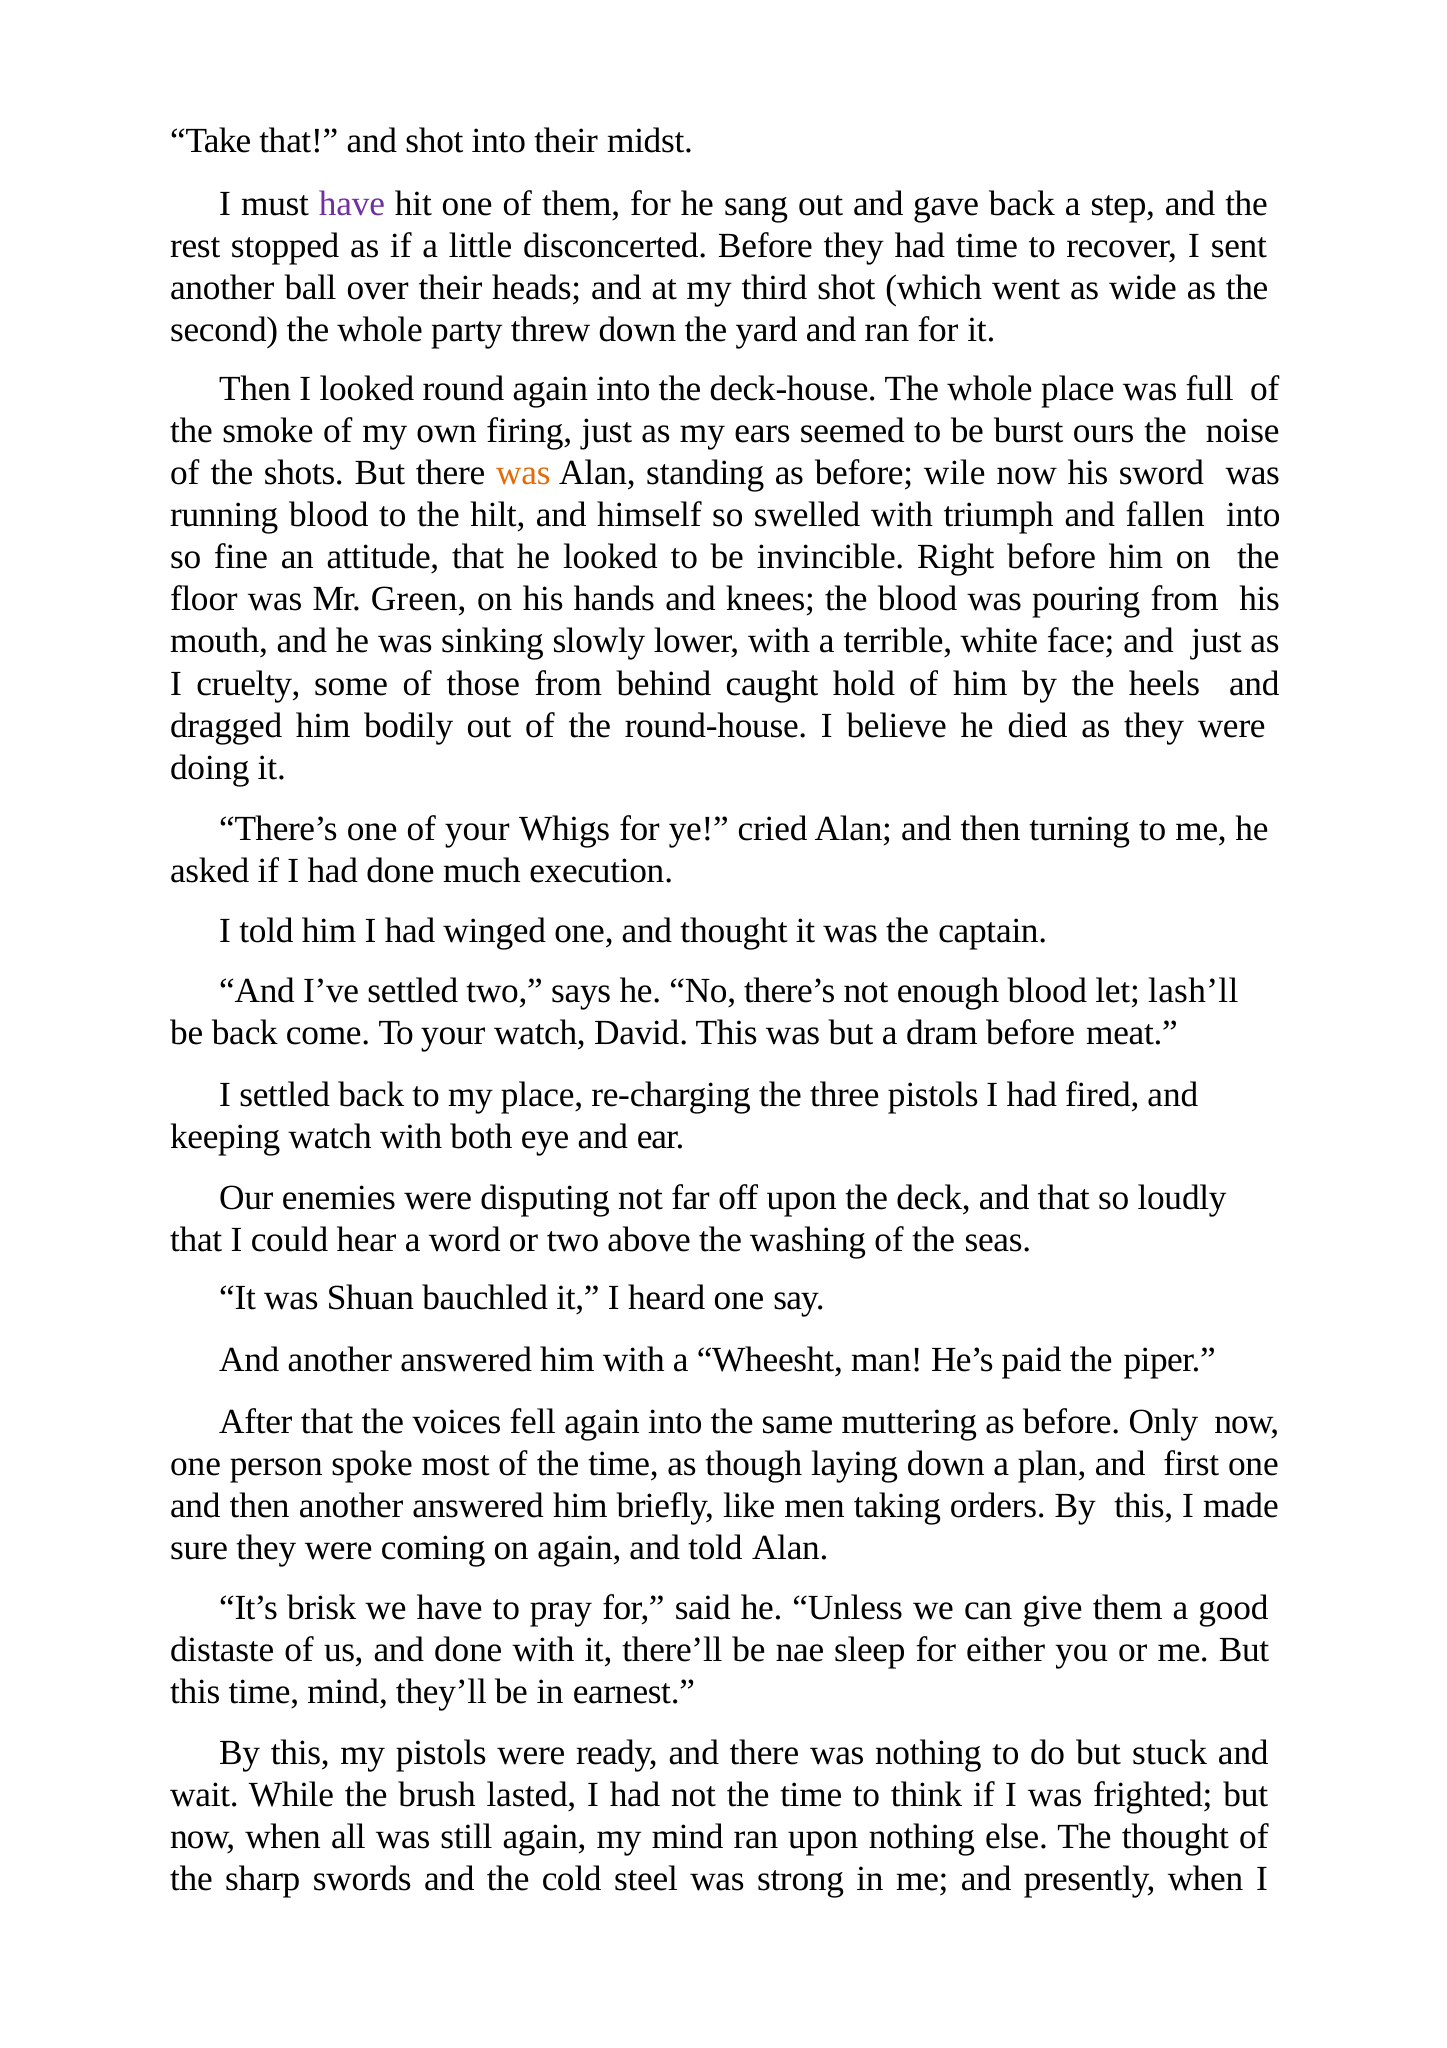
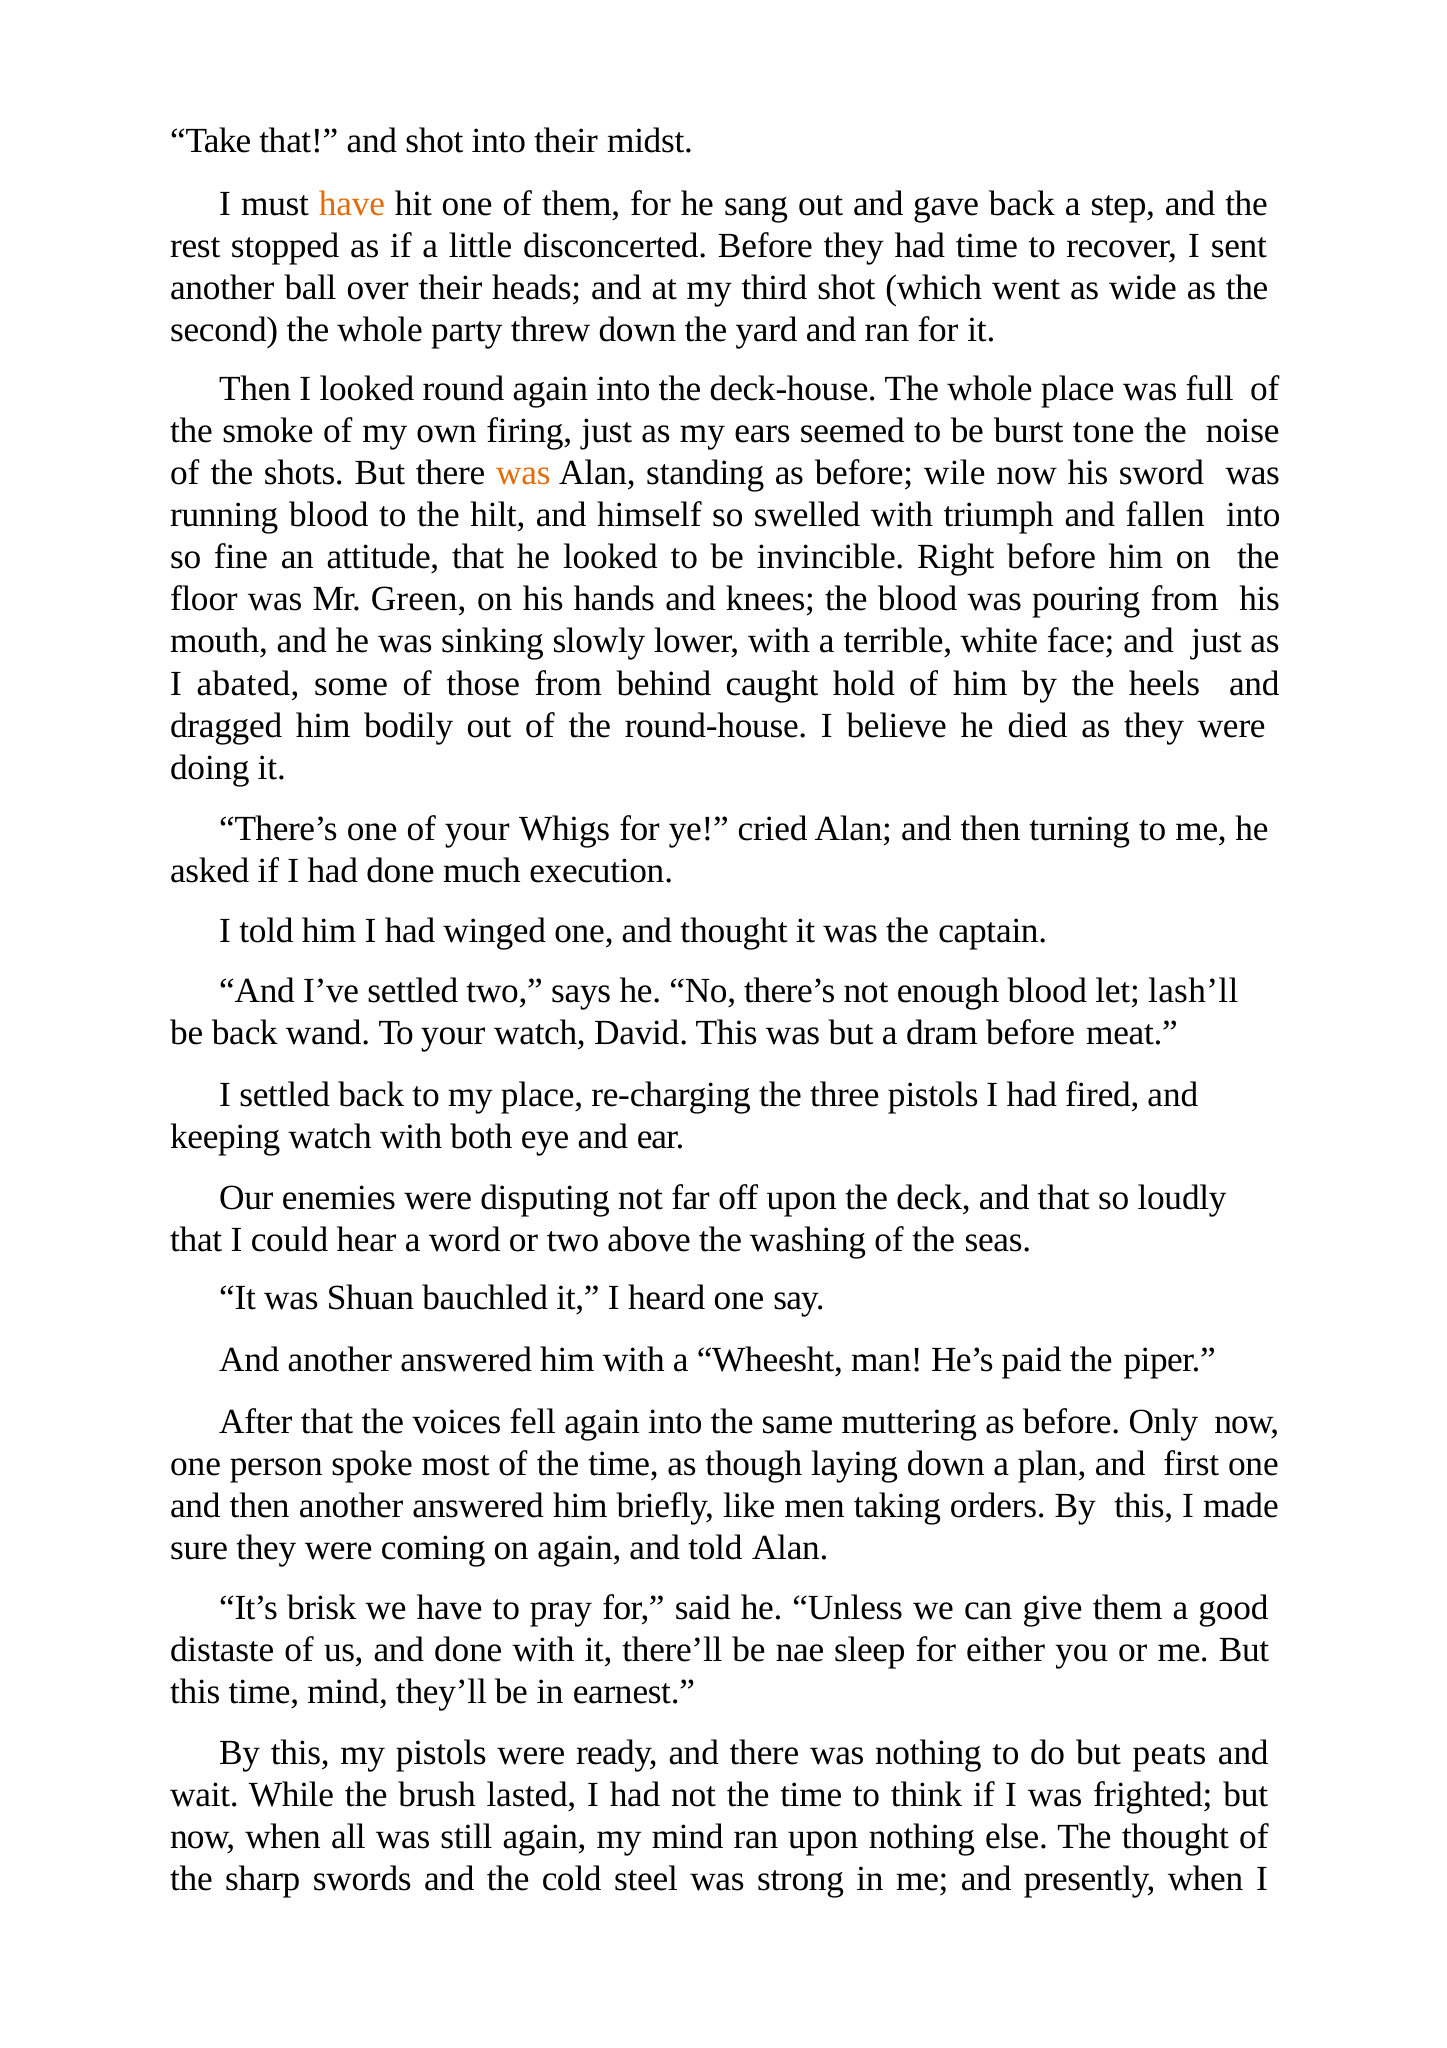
have at (352, 203) colour: purple -> orange
ours: ours -> tone
cruelty: cruelty -> abated
come: come -> wand
stuck: stuck -> peats
